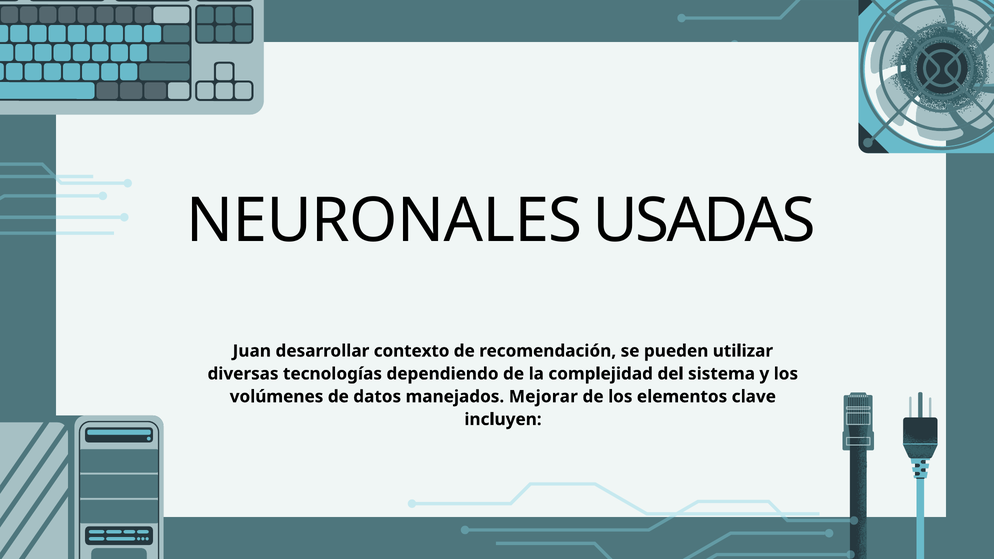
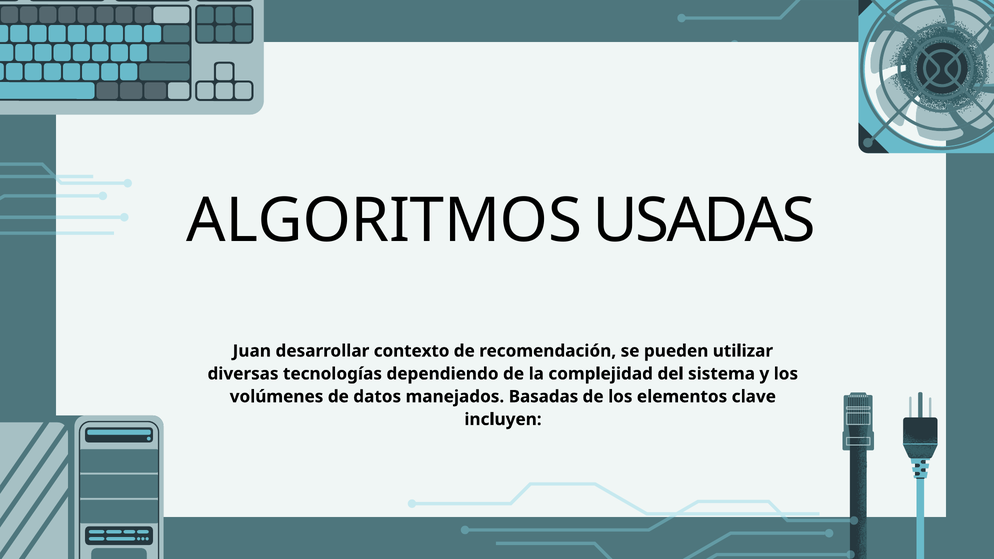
NEURONALES: NEURONALES -> ALGORITMOS
Mejorar: Mejorar -> Basadas
